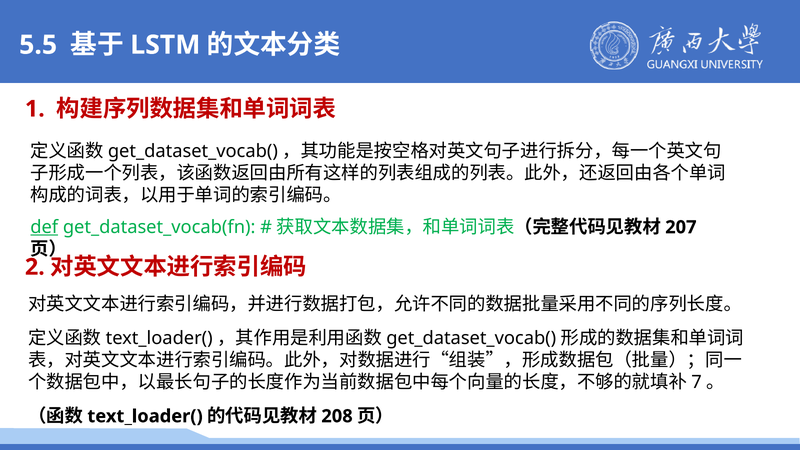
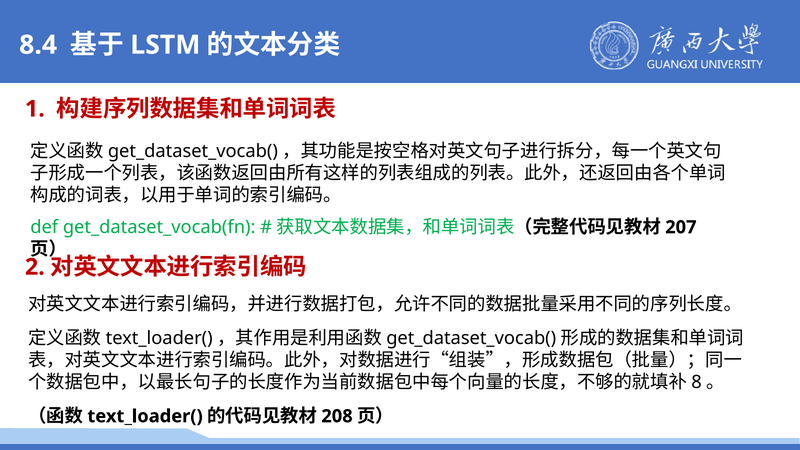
5.5: 5.5 -> 8.4
def underline: present -> none
7: 7 -> 8
